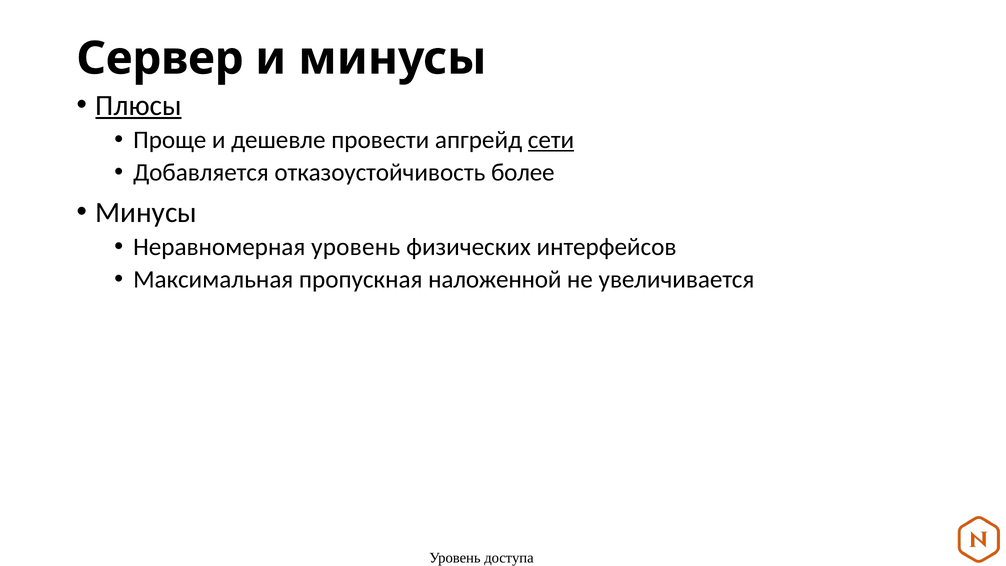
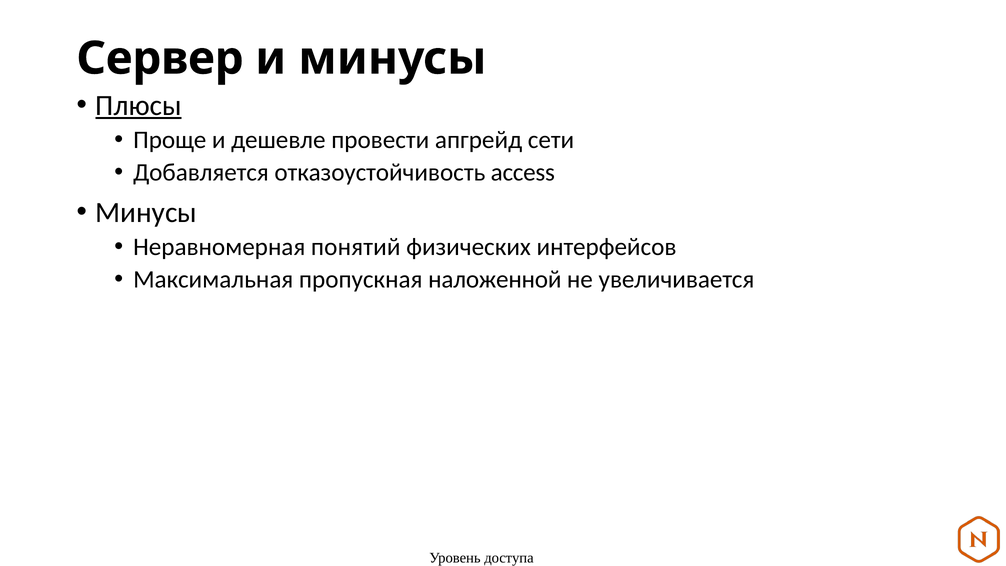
сети underline: present -> none
более: более -> access
Неравномерная уровень: уровень -> понятий
